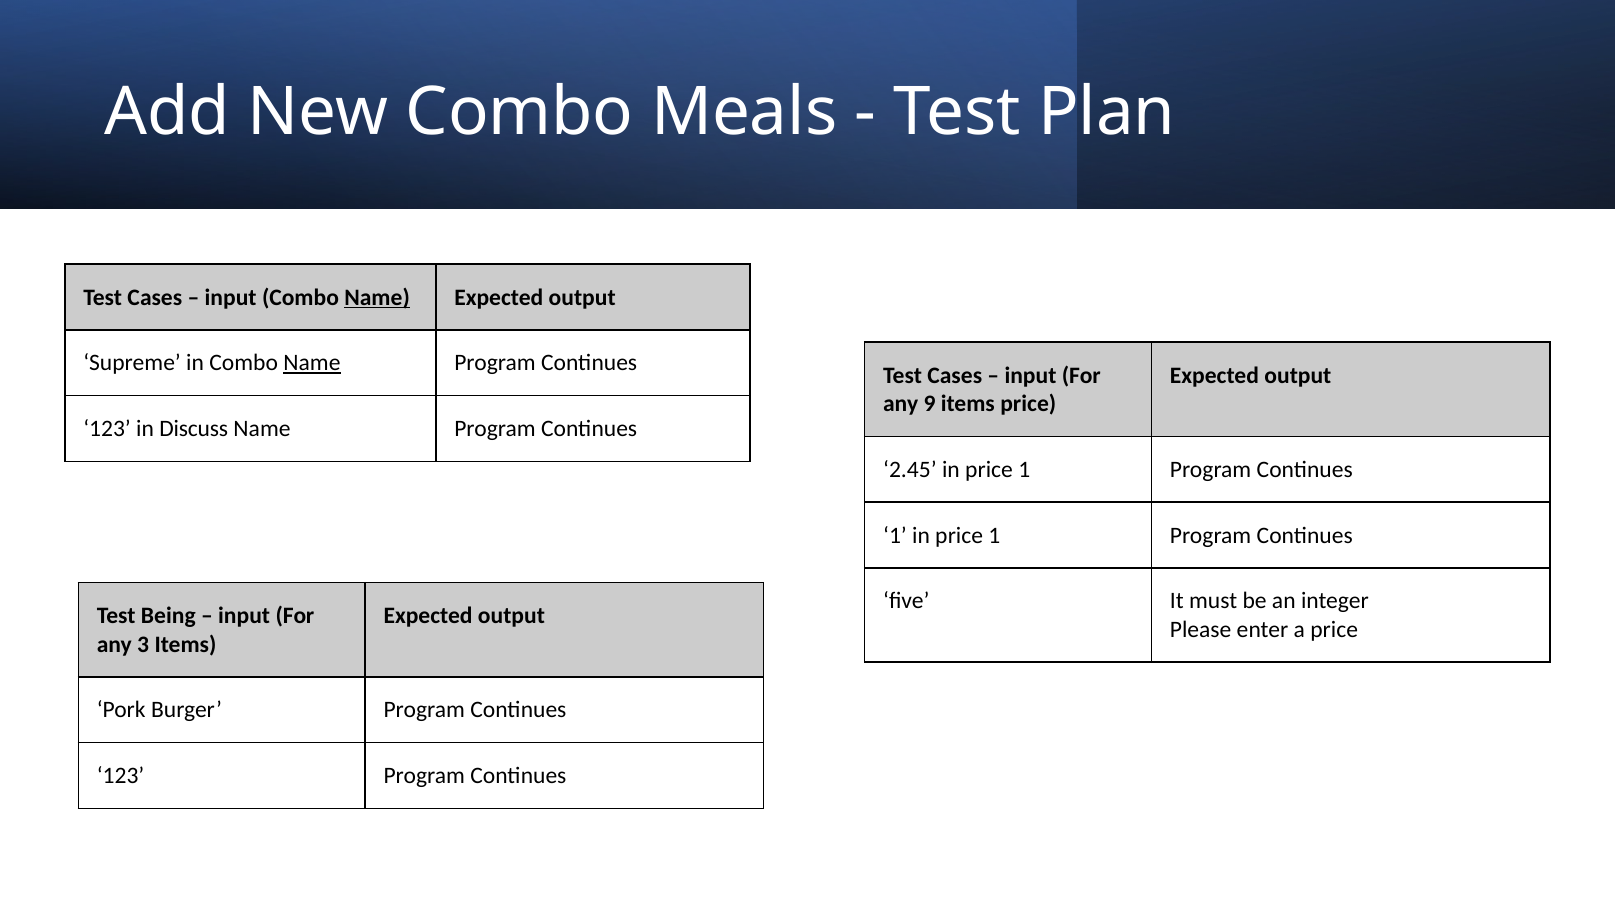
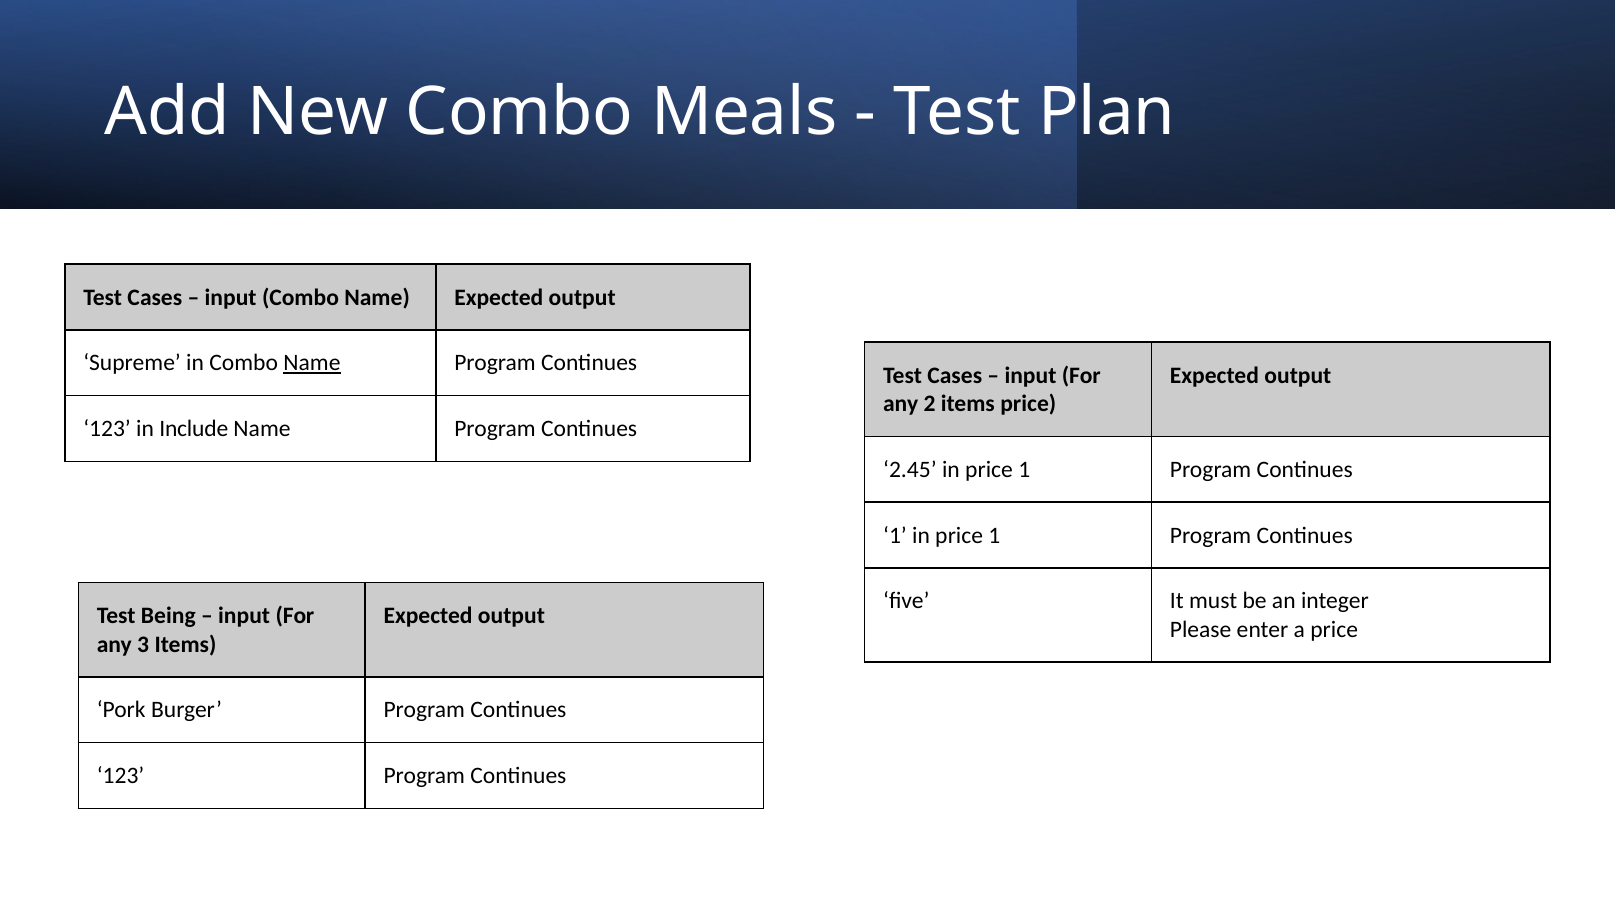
Name at (377, 297) underline: present -> none
9: 9 -> 2
Discuss: Discuss -> Include
